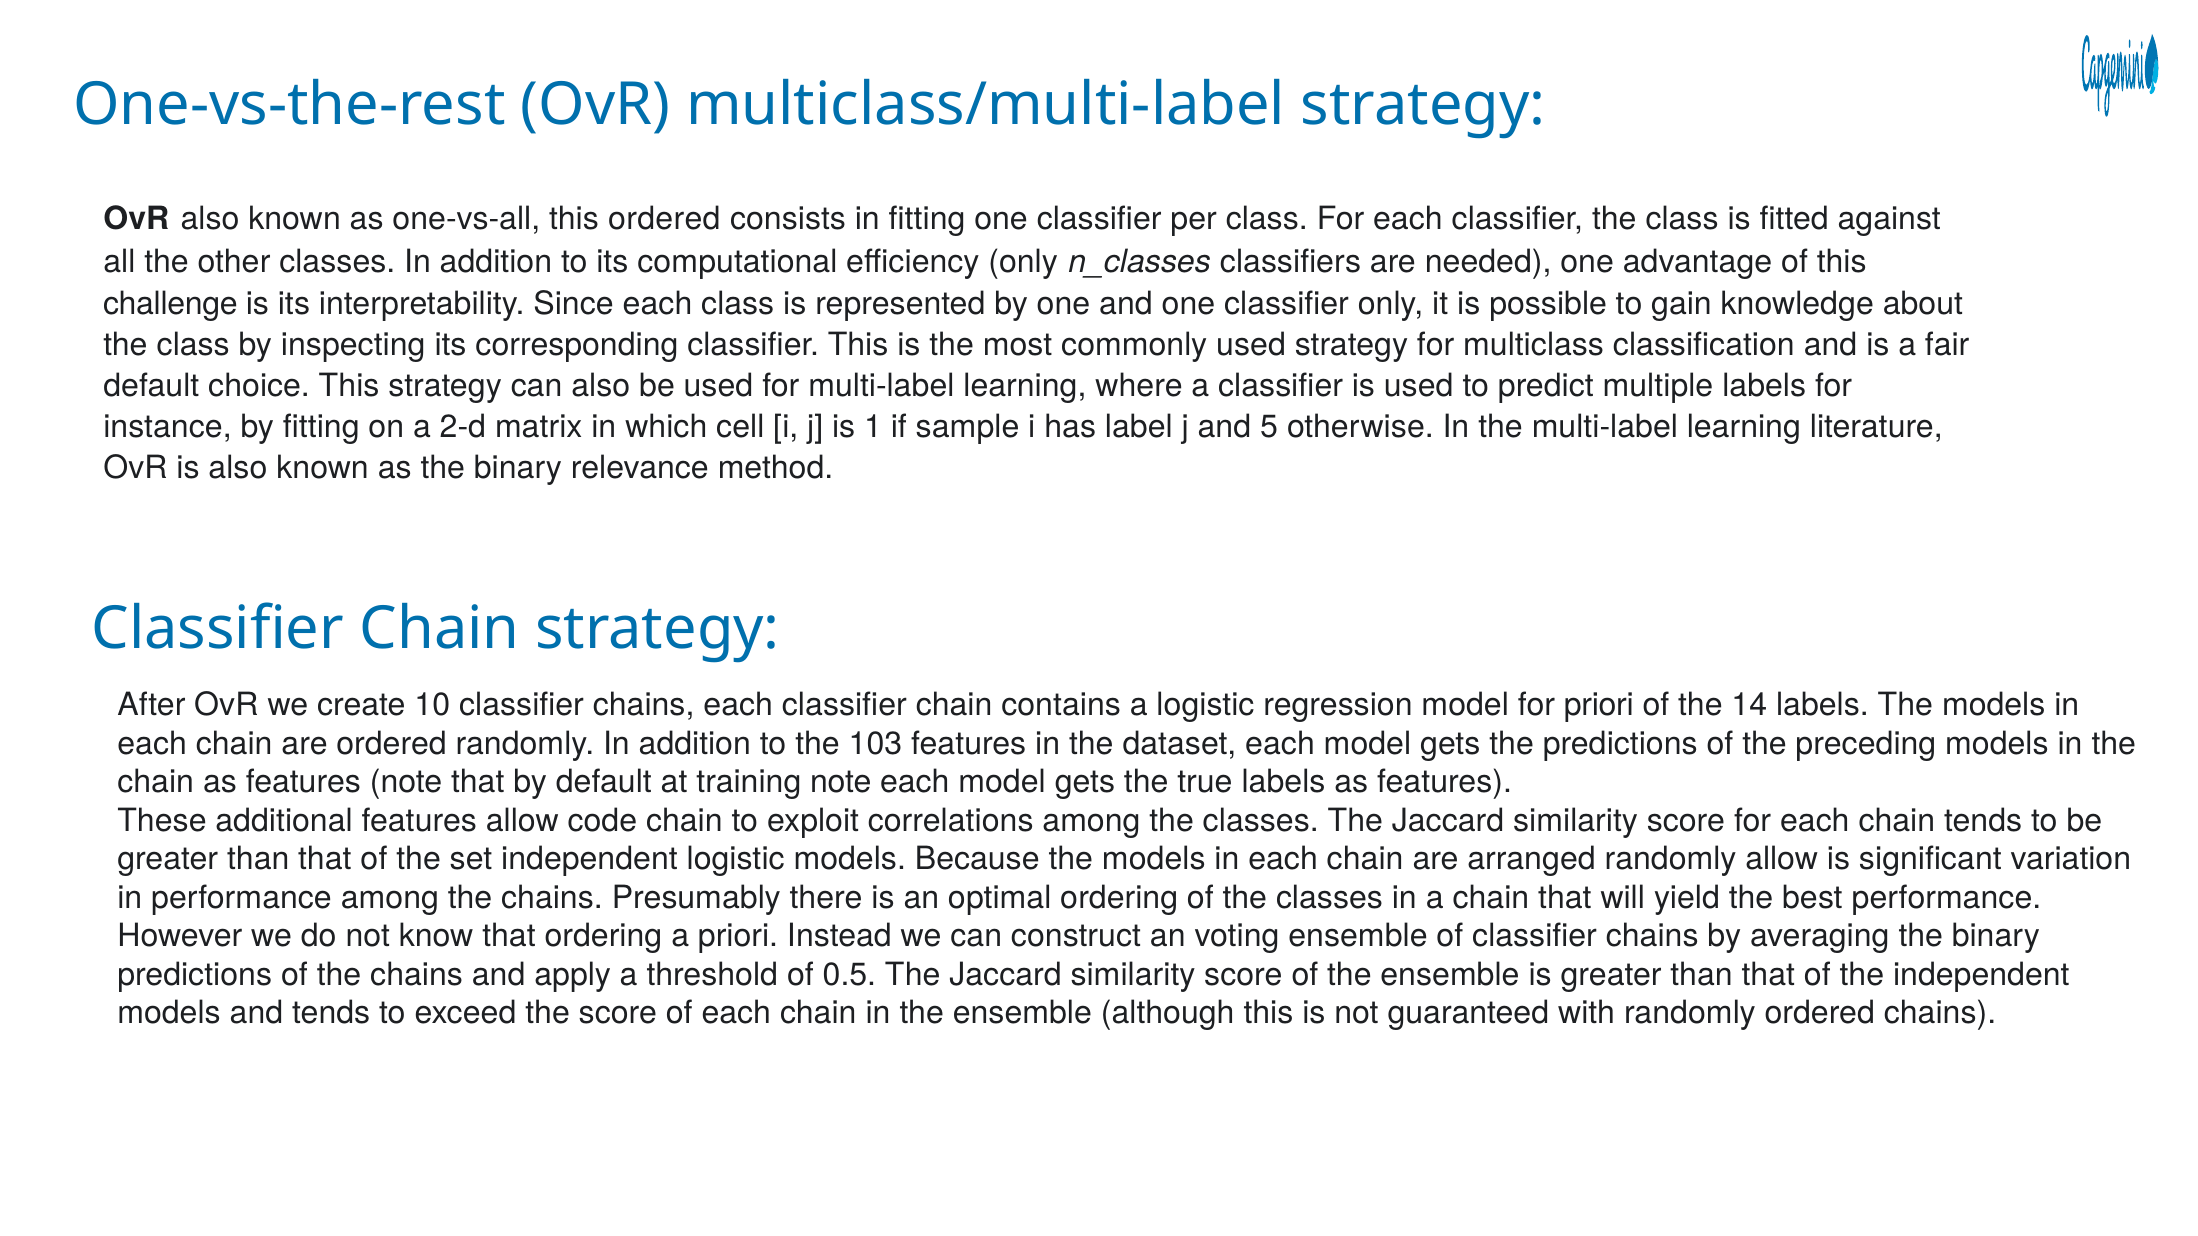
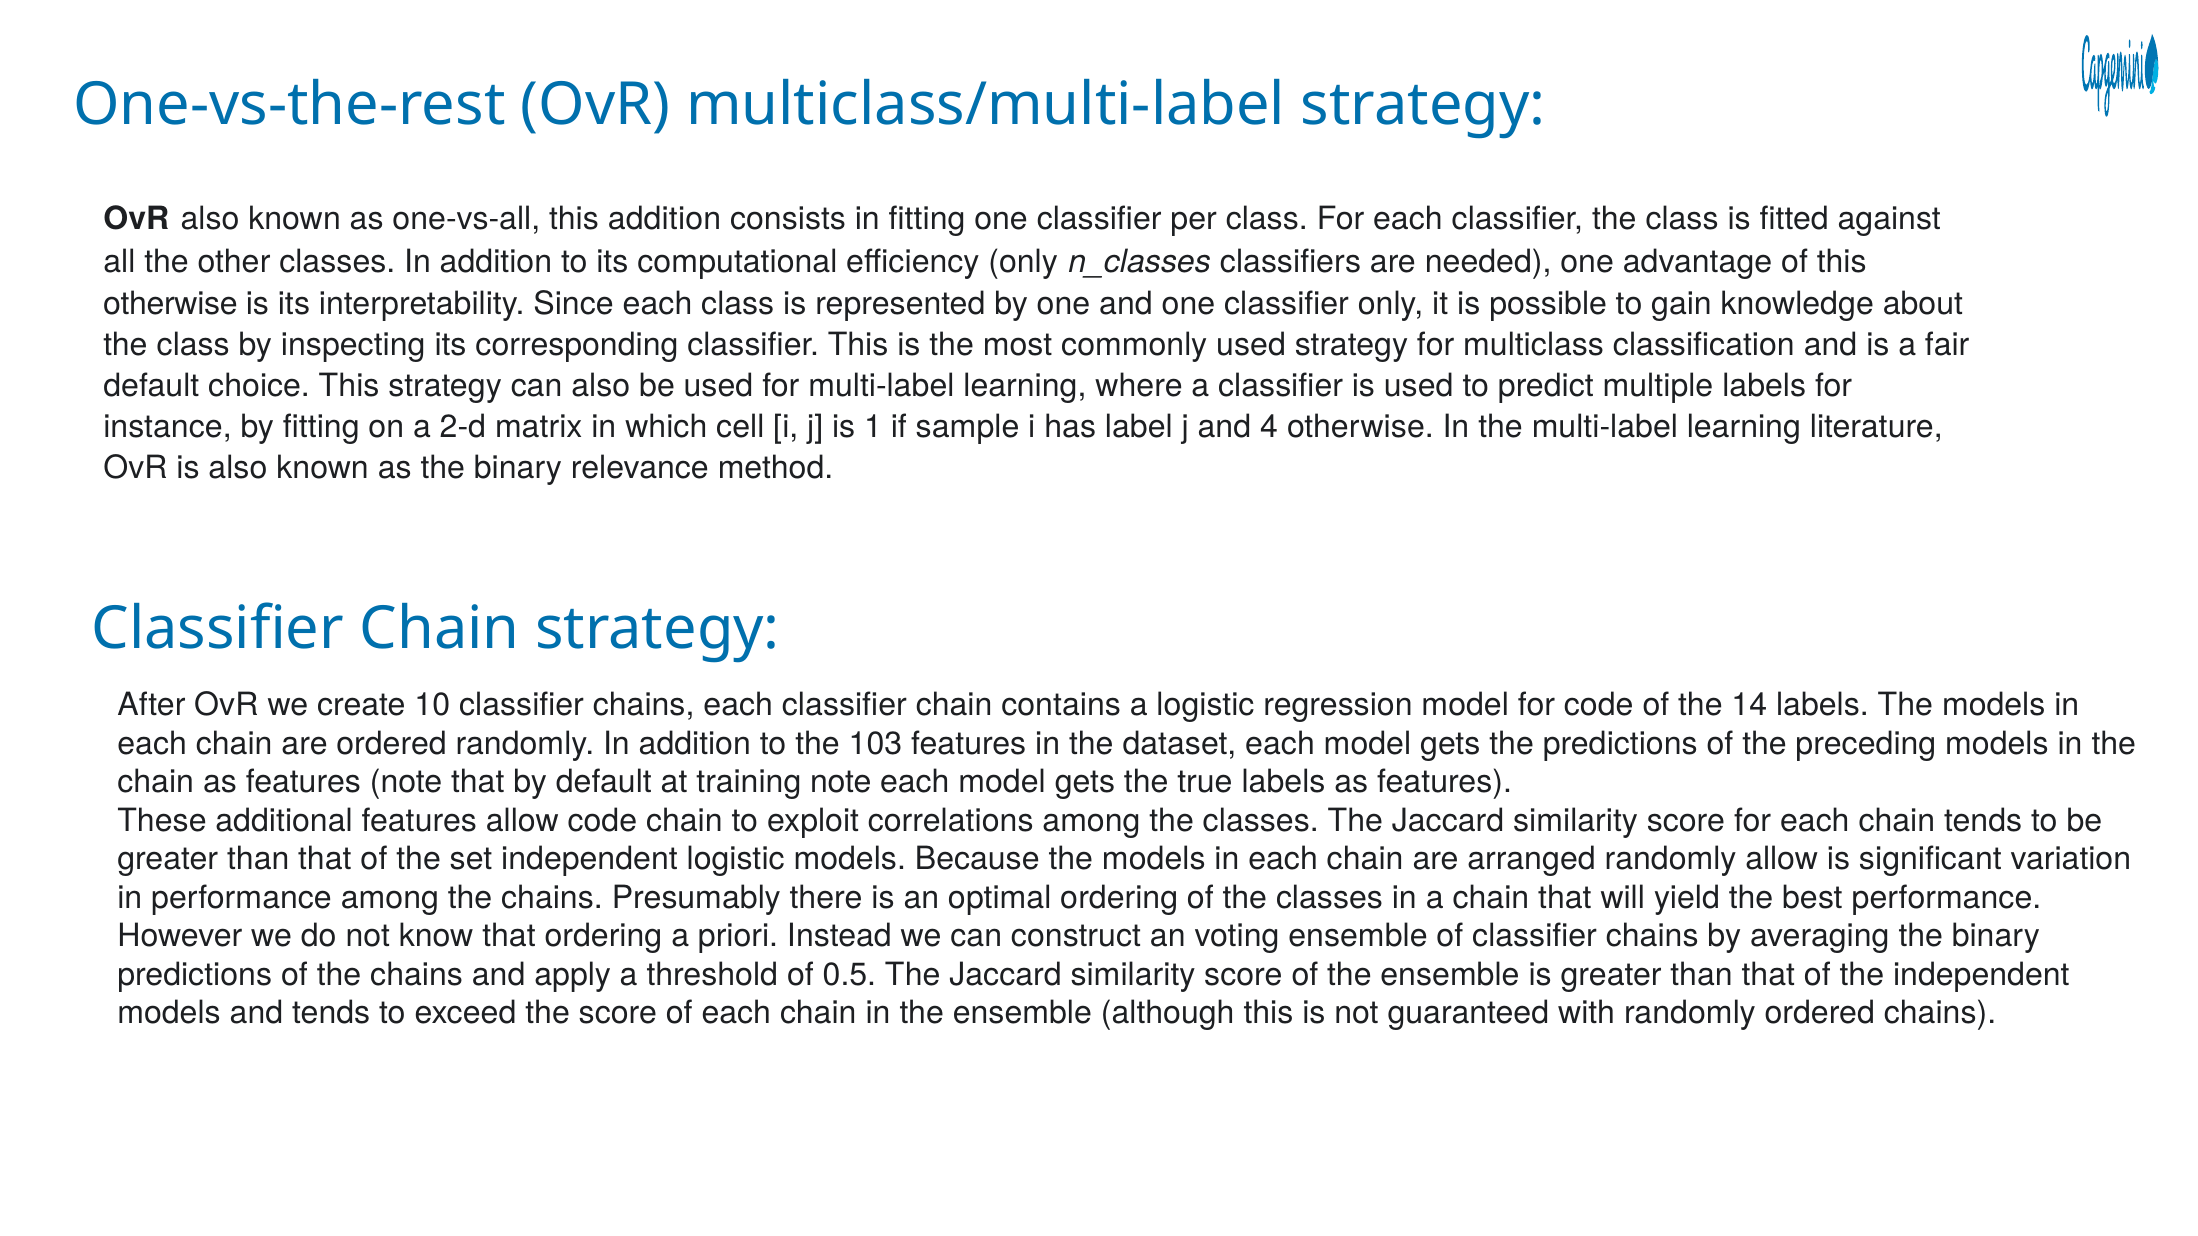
this ordered: ordered -> addition
challenge at (170, 304): challenge -> otherwise
5: 5 -> 4
for priori: priori -> code
